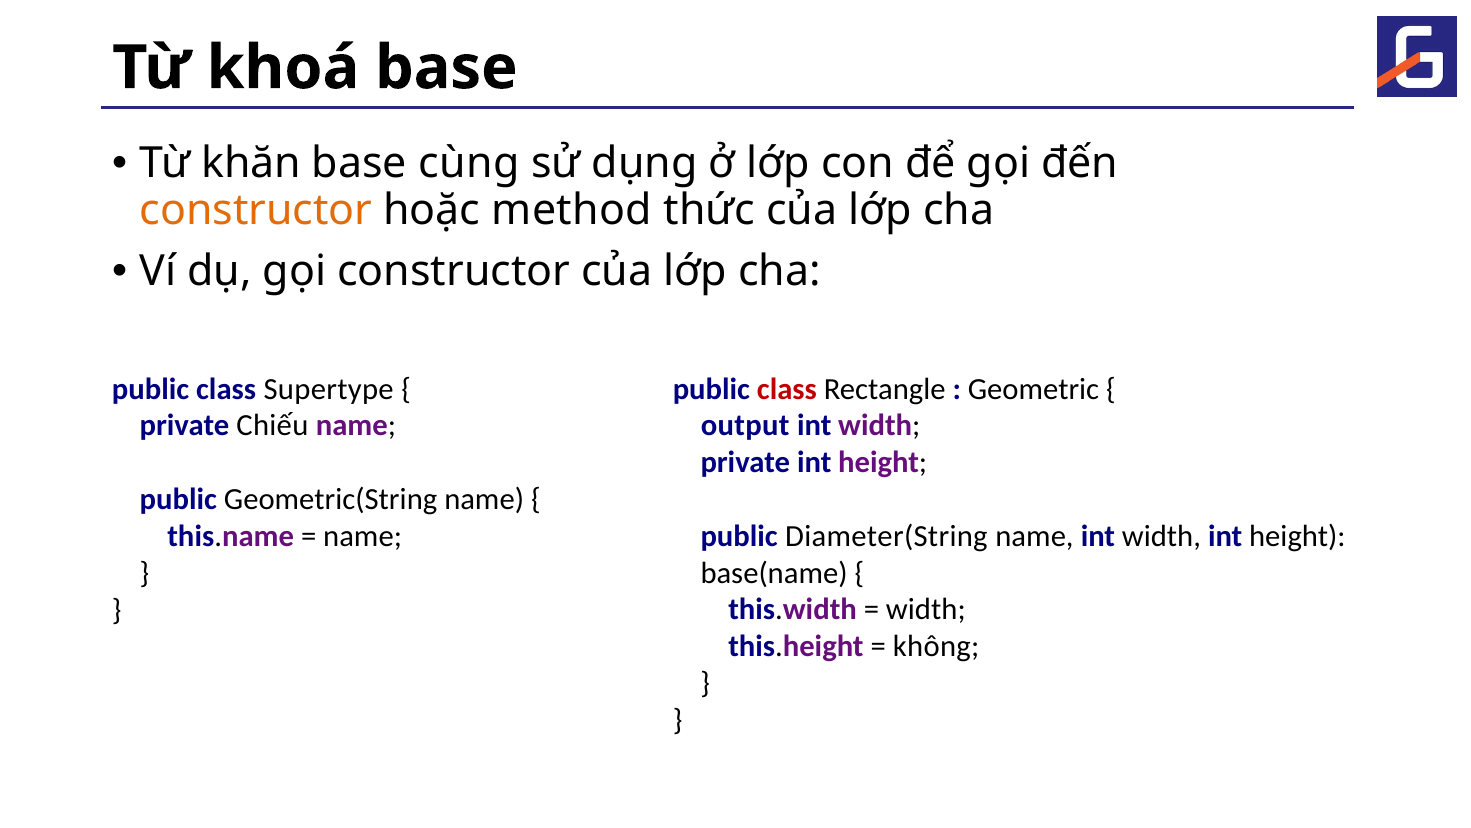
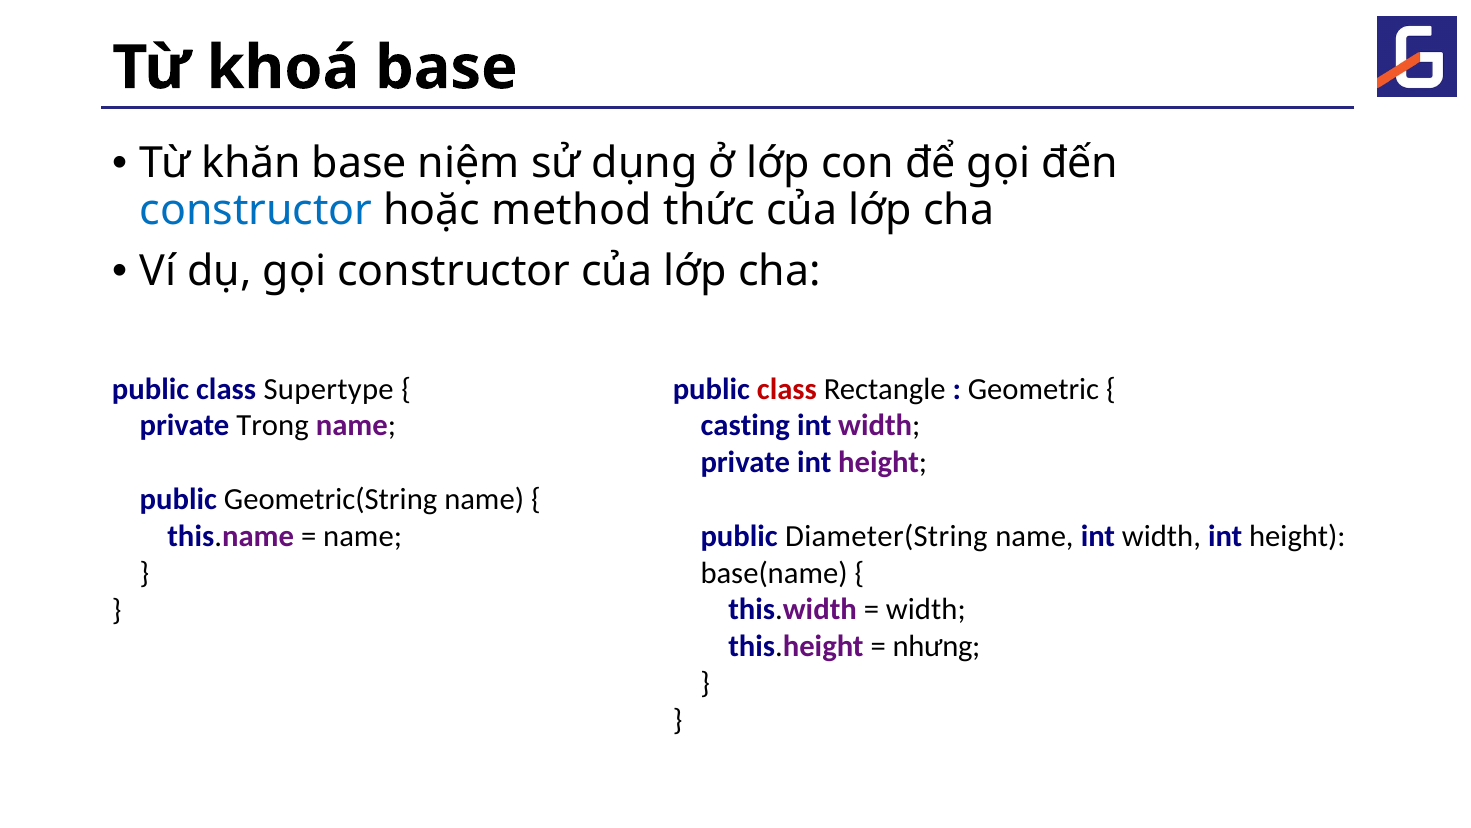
cùng: cùng -> niệm
constructor at (256, 210) colour: orange -> blue
output: output -> casting
Chiếu: Chiếu -> Trong
không: không -> nhưng
